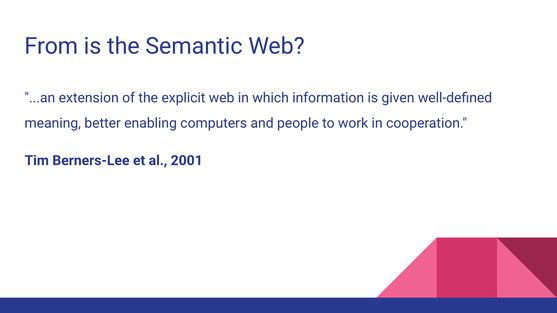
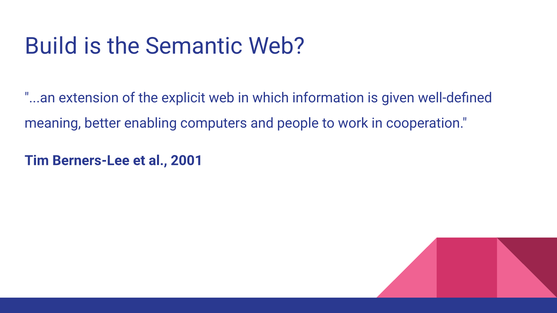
From: From -> Build
